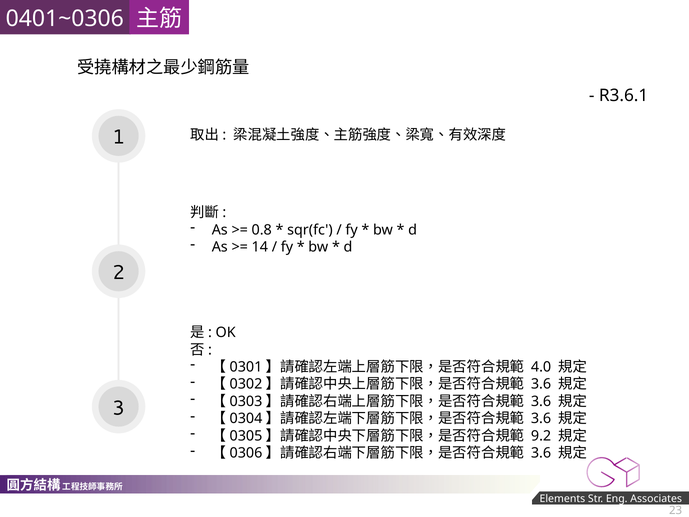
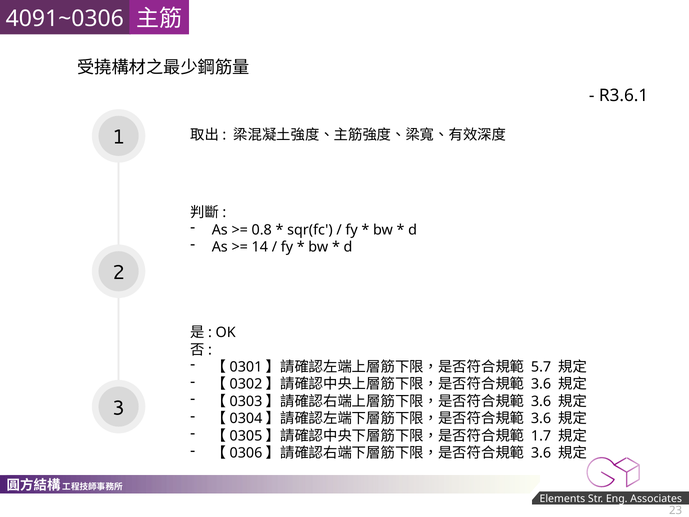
0401~0306: 0401~0306 -> 4091~0306
4.0: 4.0 -> 5.7
9.2: 9.2 -> 1.7
